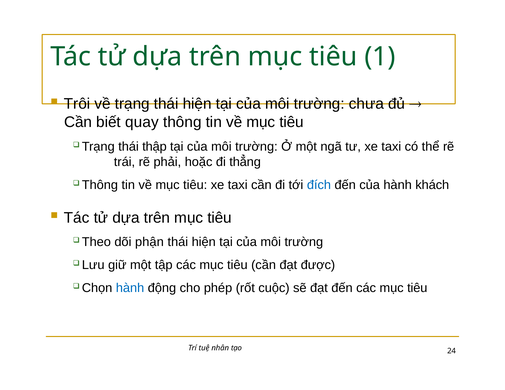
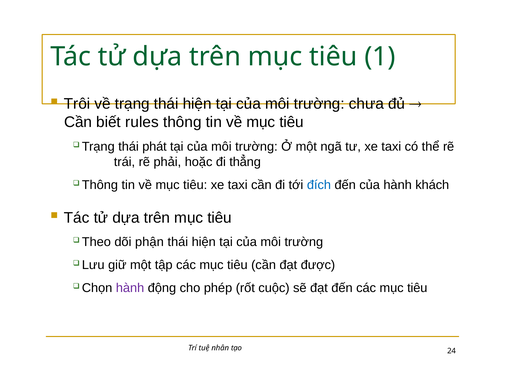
quay: quay -> rules
thập: thập -> phát
hành at (130, 288) colour: blue -> purple
